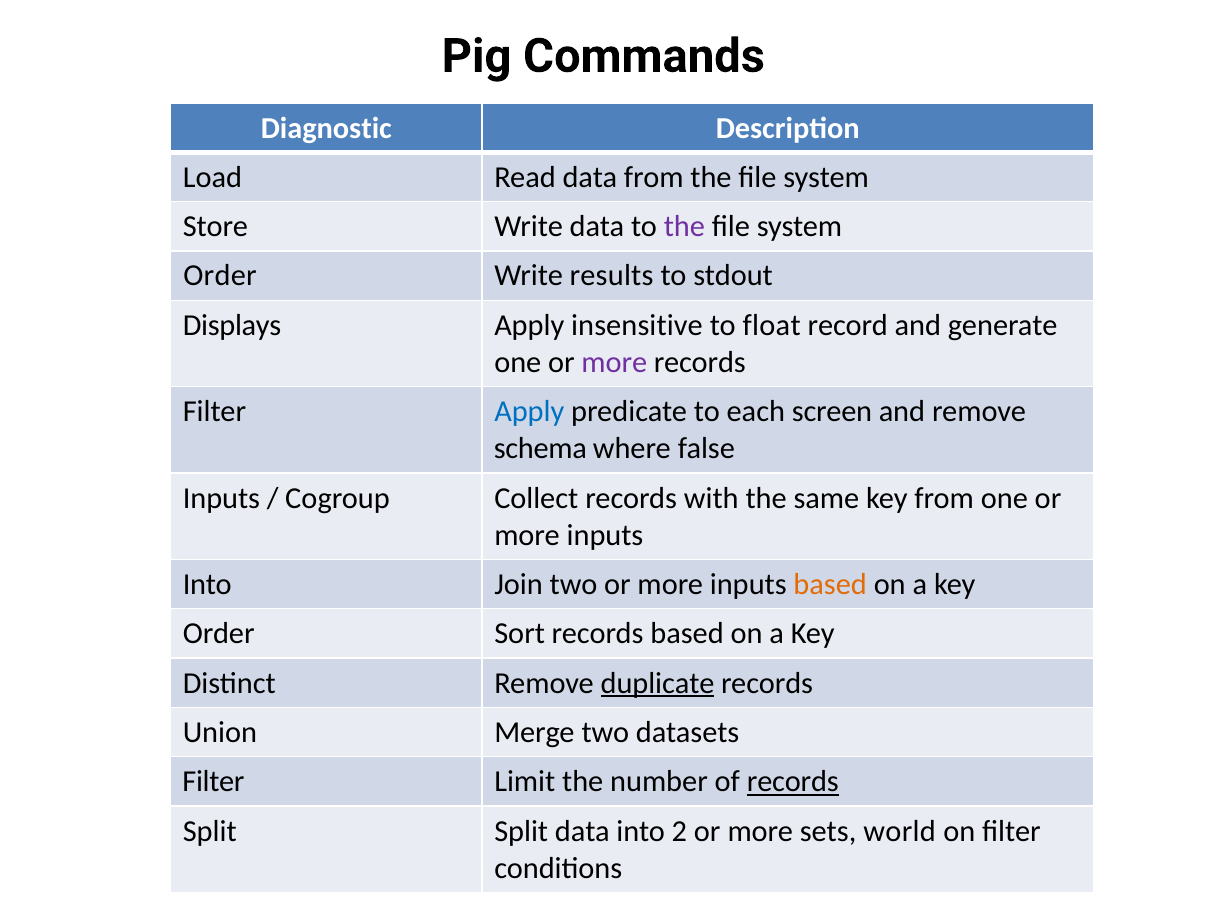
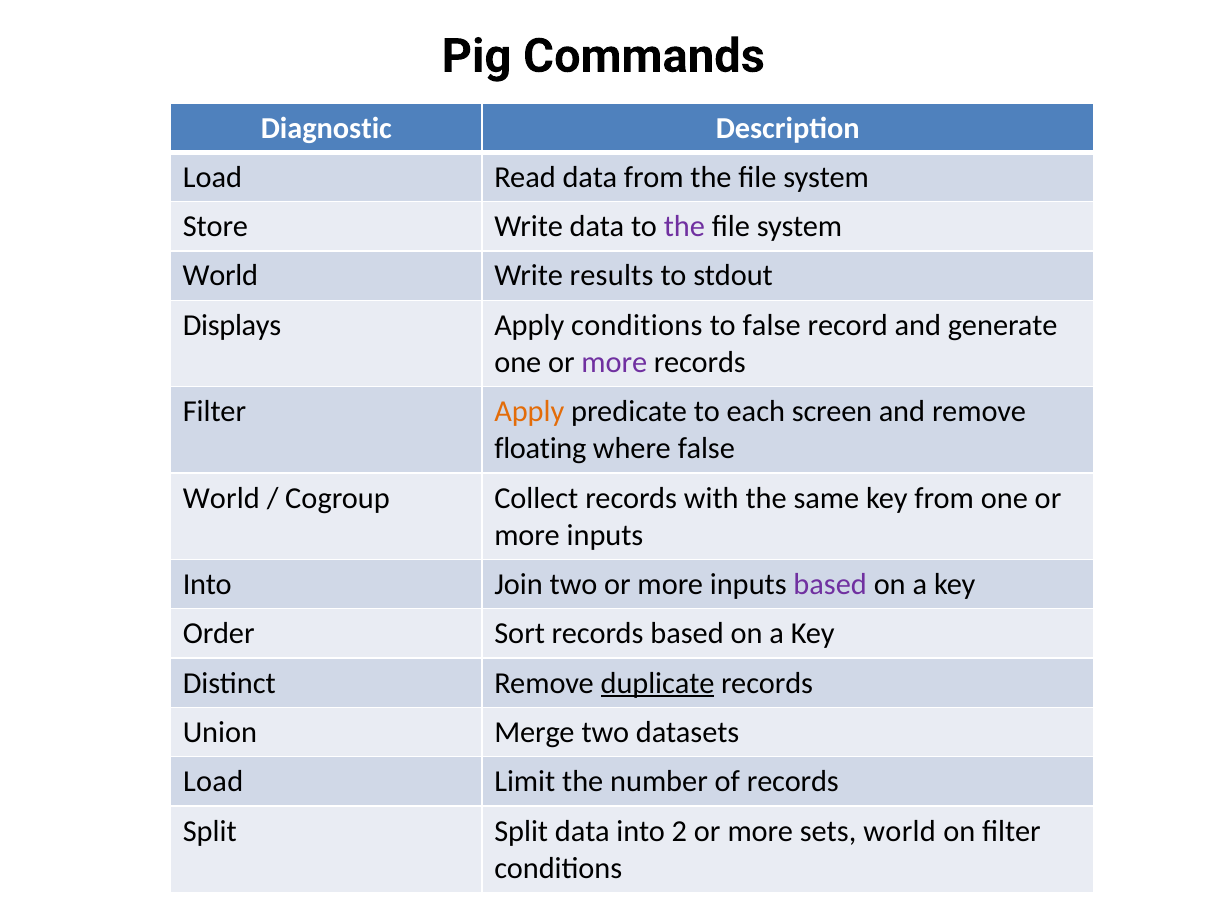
Order at (220, 276): Order -> World
Apply insensitive: insensitive -> conditions
to float: float -> false
Apply at (529, 411) colour: blue -> orange
schema: schema -> floating
Inputs at (221, 498): Inputs -> World
based at (830, 584) colour: orange -> purple
Filter at (213, 781): Filter -> Load
records at (793, 781) underline: present -> none
